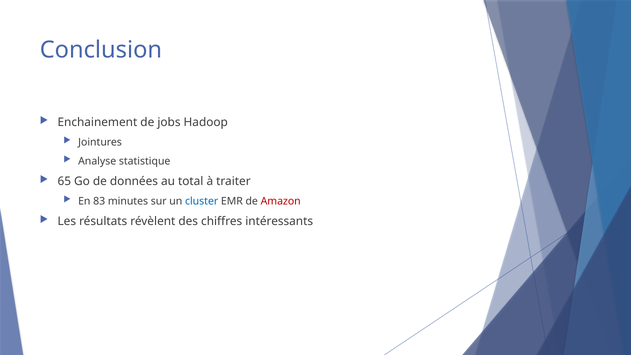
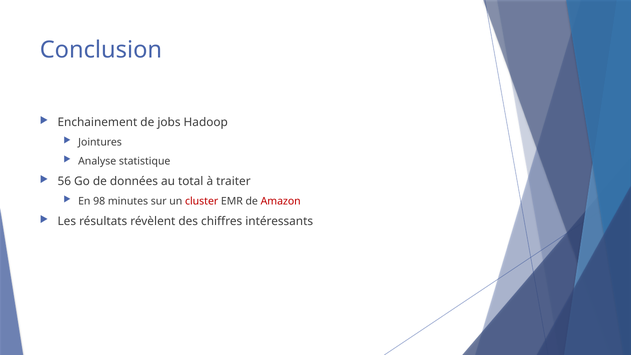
65: 65 -> 56
83: 83 -> 98
cluster colour: blue -> red
